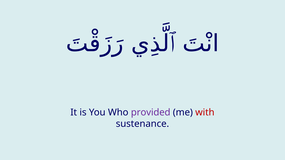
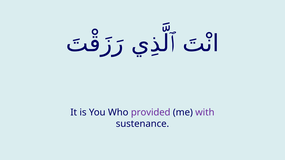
with colour: red -> purple
